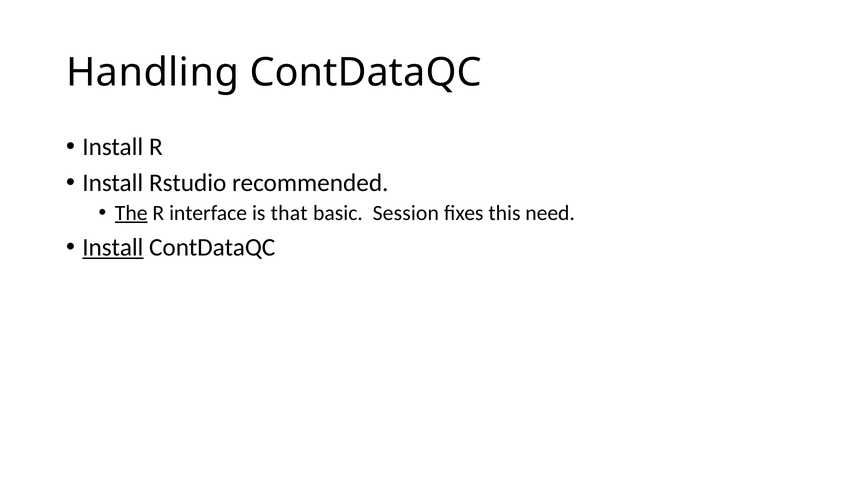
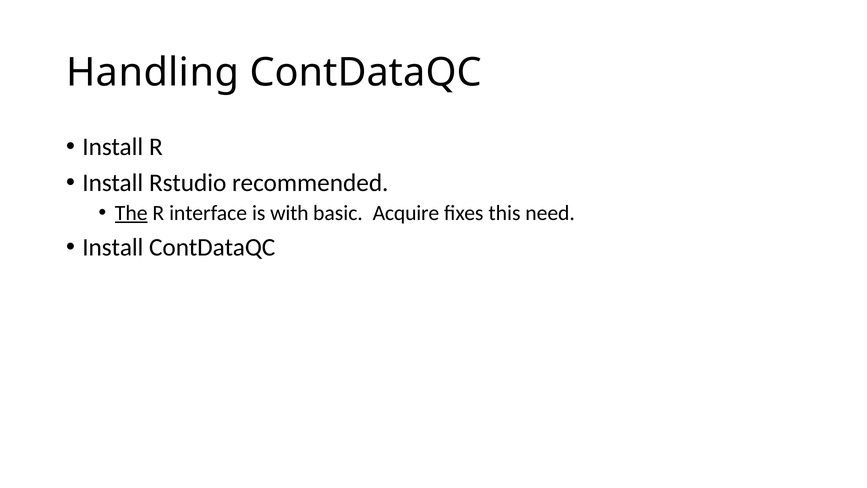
that: that -> with
Session: Session -> Acquire
Install at (113, 247) underline: present -> none
